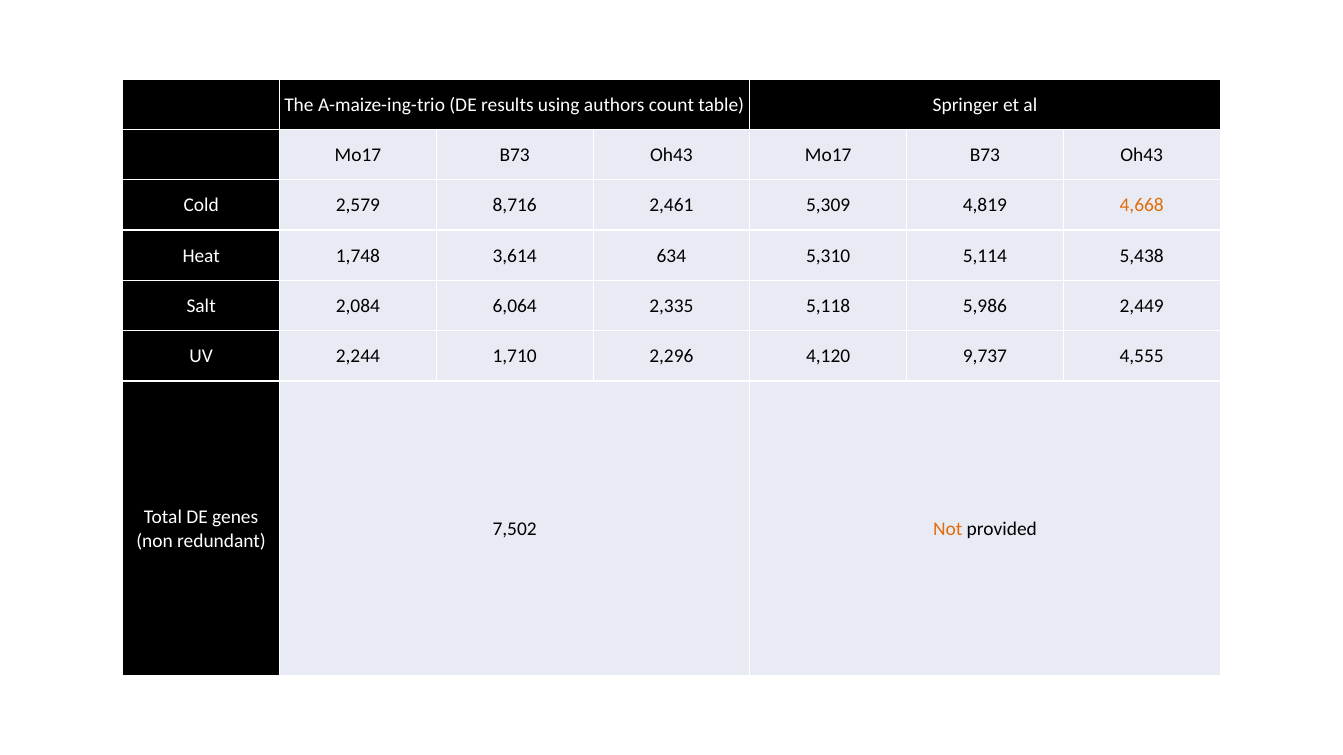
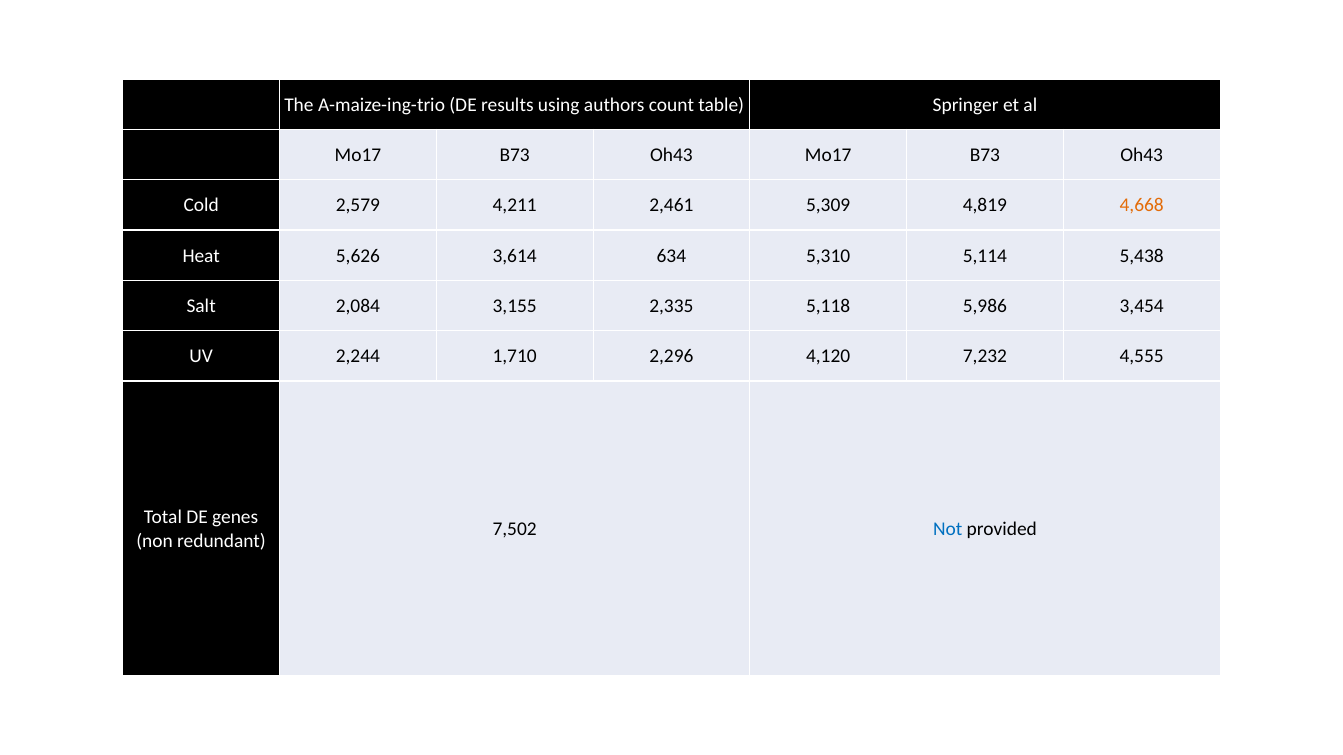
8,716: 8,716 -> 4,211
1,748: 1,748 -> 5,626
6,064: 6,064 -> 3,155
2,449: 2,449 -> 3,454
9,737: 9,737 -> 7,232
Not colour: orange -> blue
